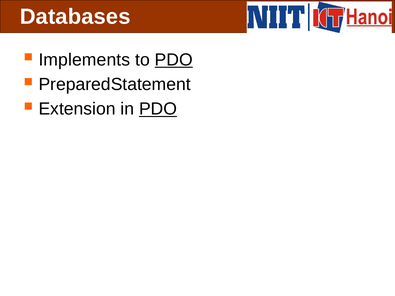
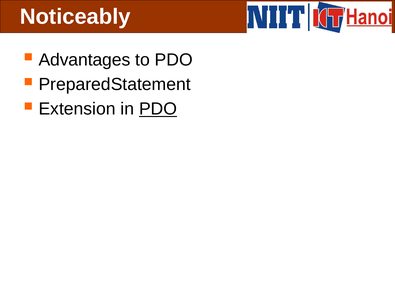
Databases: Databases -> Noticeably
Implements: Implements -> Advantages
PDO at (174, 60) underline: present -> none
